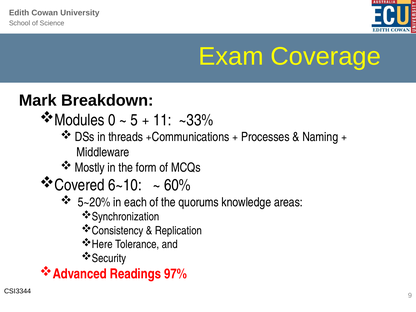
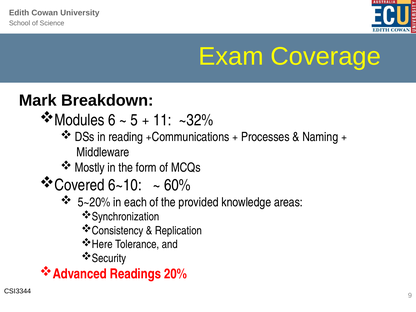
0: 0 -> 6
~33%: ~33% -> ~32%
threads: threads -> reading
quorums: quorums -> provided
97%: 97% -> 20%
